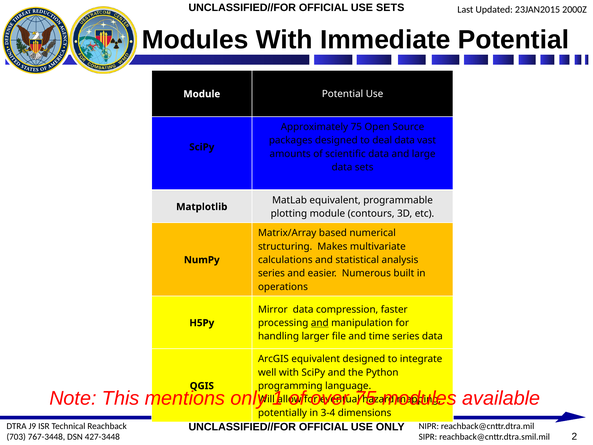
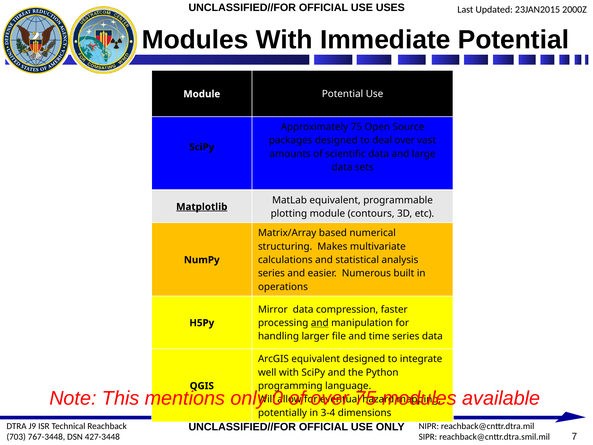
USE SETS: SETS -> USES
deal data: data -> over
Matplotlib underline: none -> present
1: 1 -> 0
2: 2 -> 7
